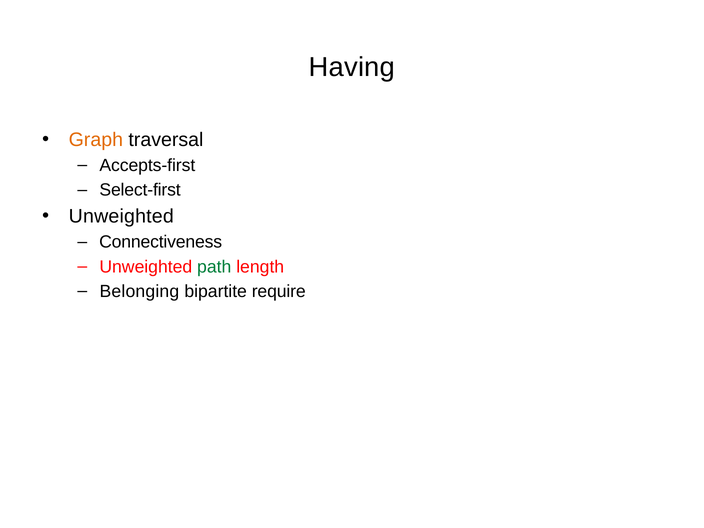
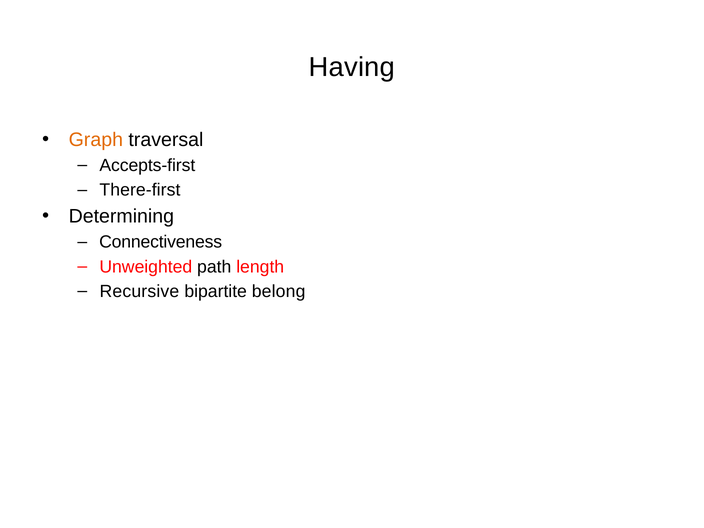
Select-first: Select-first -> There-first
Unweighted at (121, 216): Unweighted -> Determining
path colour: green -> black
Belonging: Belonging -> Recursive
require: require -> belong
